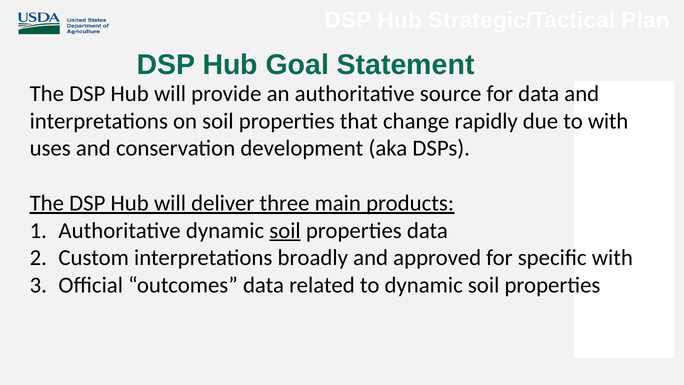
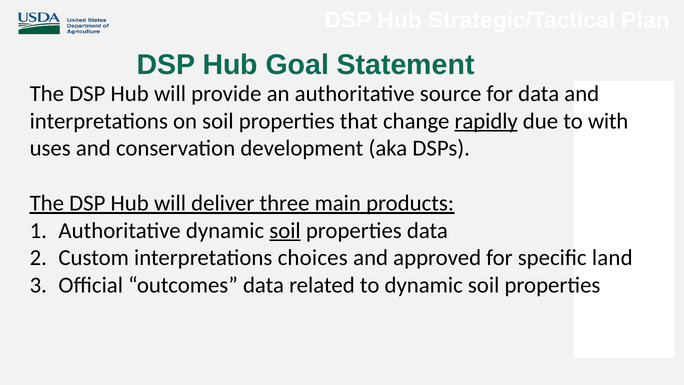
rapidly underline: none -> present
broadly: broadly -> choices
specific with: with -> land
